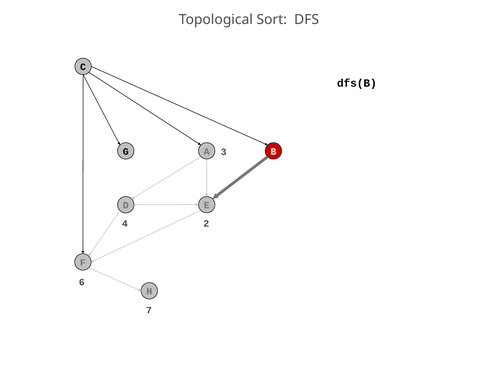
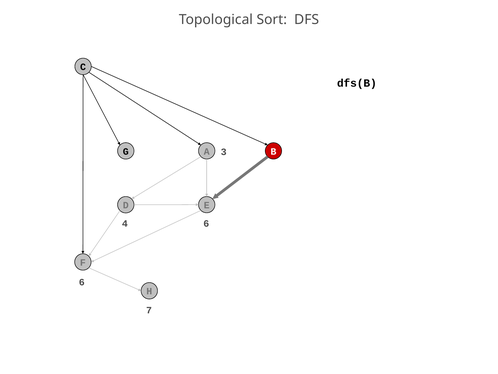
4 2: 2 -> 6
